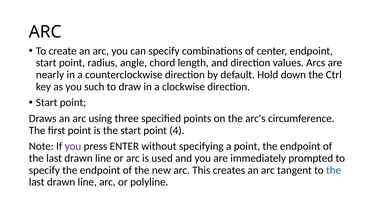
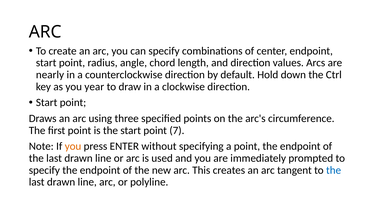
such: such -> year
4: 4 -> 7
you at (73, 146) colour: purple -> orange
